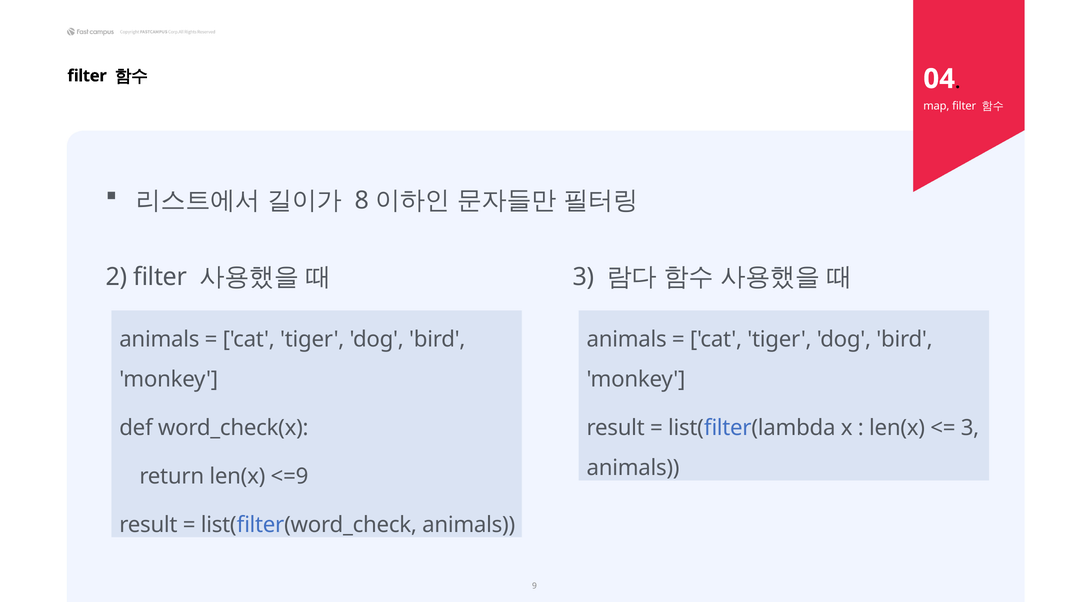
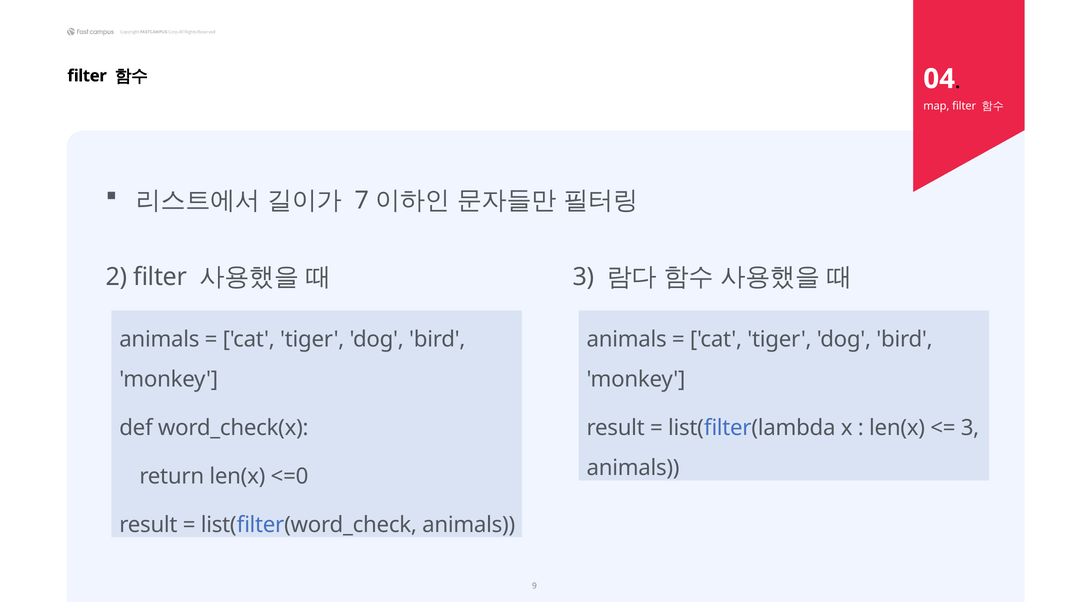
8: 8 -> 7
<=9: <=9 -> <=0
